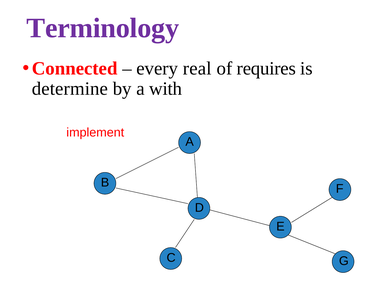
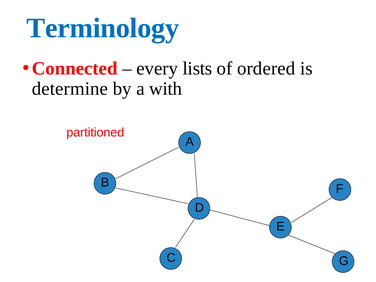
Terminology colour: purple -> blue
real: real -> lists
requires: requires -> ordered
implement: implement -> partitioned
